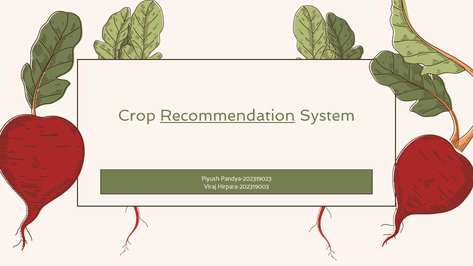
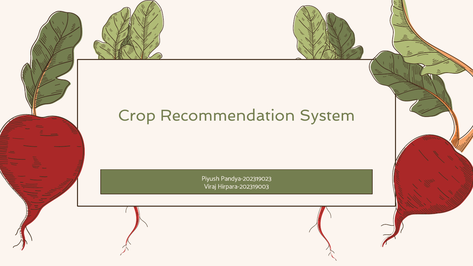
Recommendation underline: present -> none
